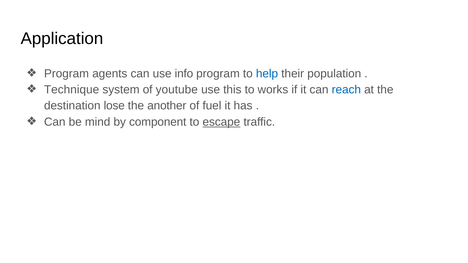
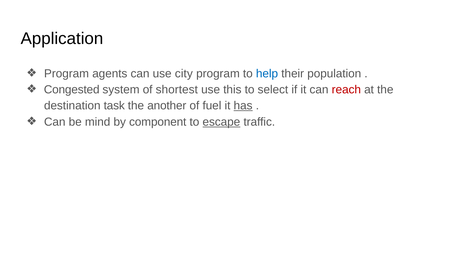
info: info -> city
Technique: Technique -> Congested
youtube: youtube -> shortest
works: works -> select
reach colour: blue -> red
lose: lose -> task
has underline: none -> present
